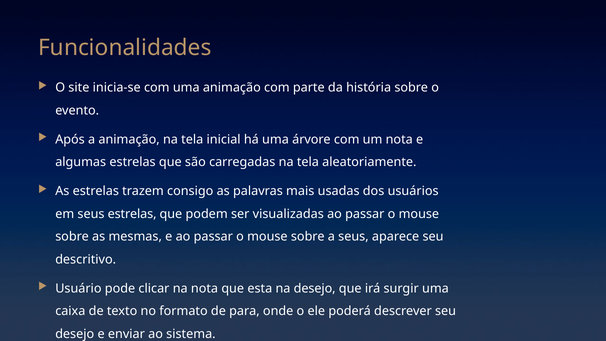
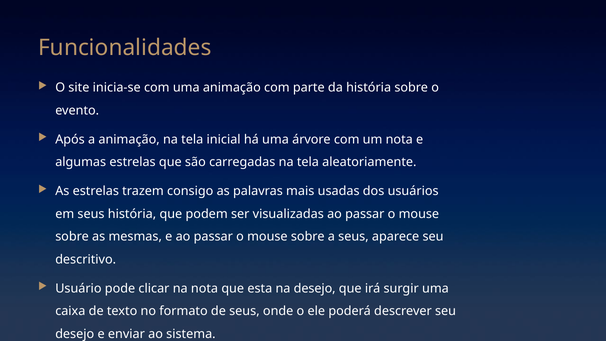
seus estrelas: estrelas -> história
de para: para -> seus
